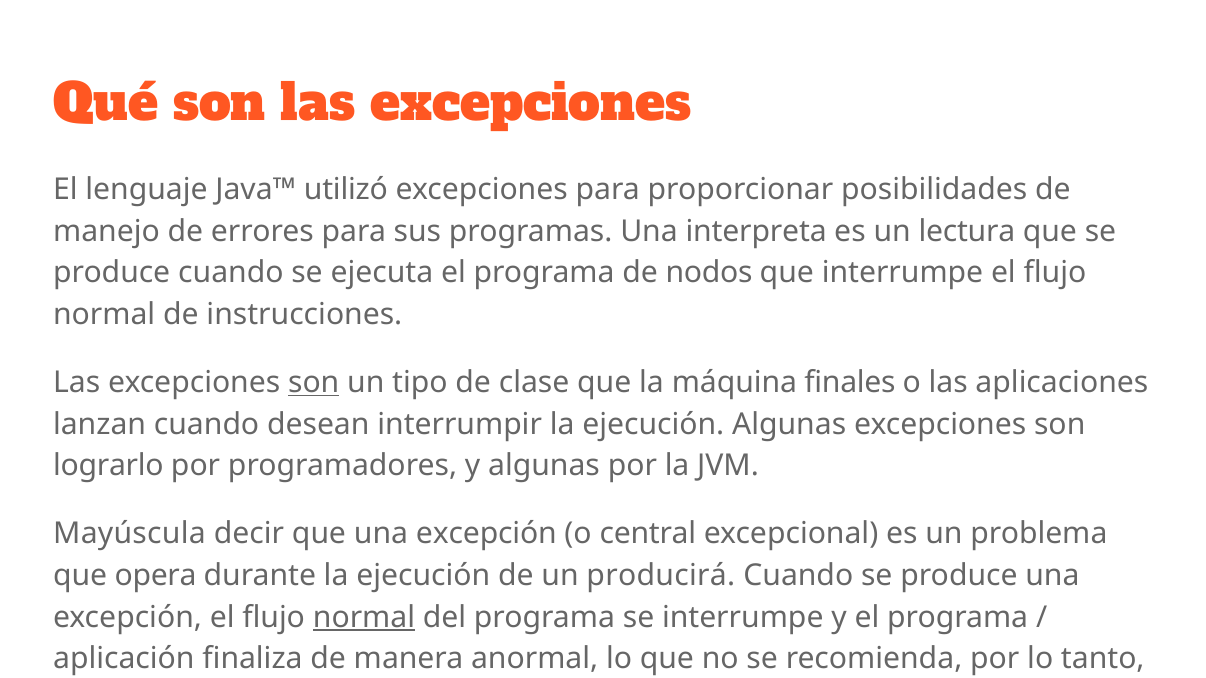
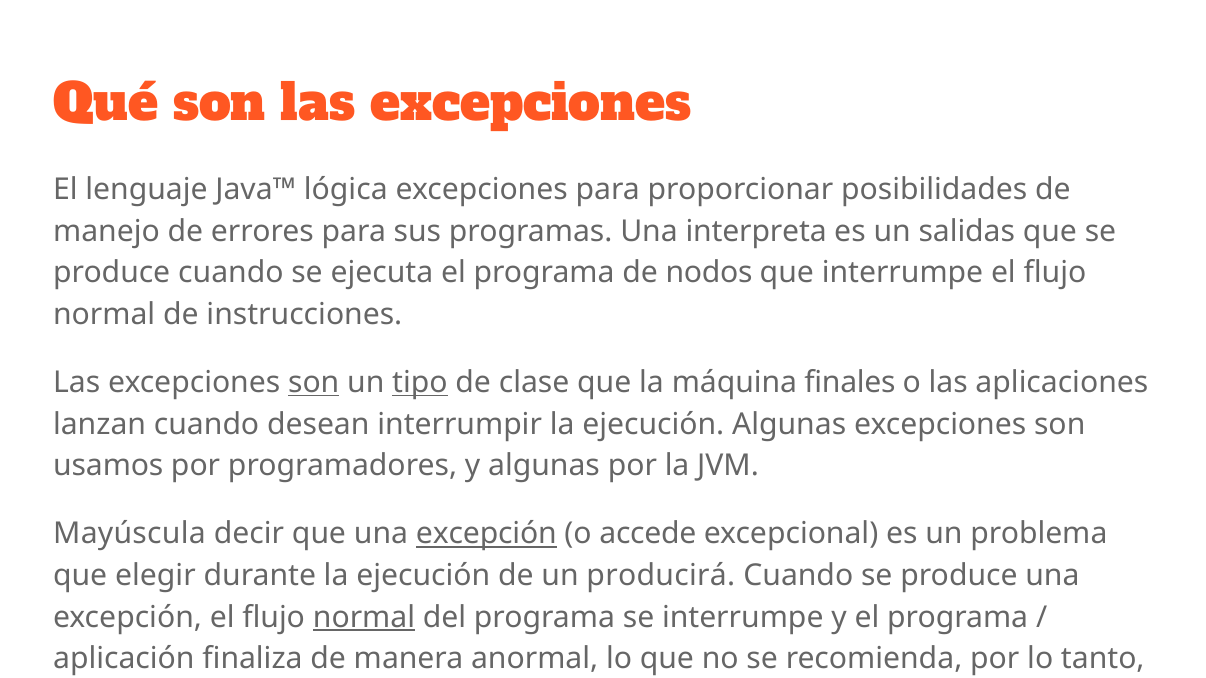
utilizó: utilizó -> lógica
lectura: lectura -> salidas
tipo underline: none -> present
lograrlo: lograrlo -> usamos
excepción at (486, 534) underline: none -> present
central: central -> accede
opera: opera -> elegir
